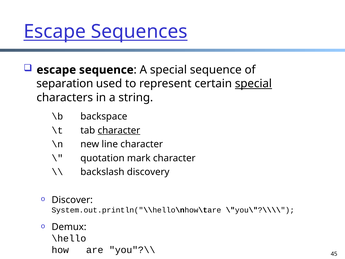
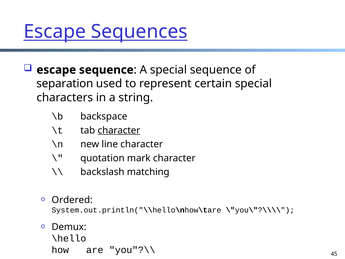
special at (253, 84) underline: present -> none
discovery: discovery -> matching
Discover: Discover -> Ordered
